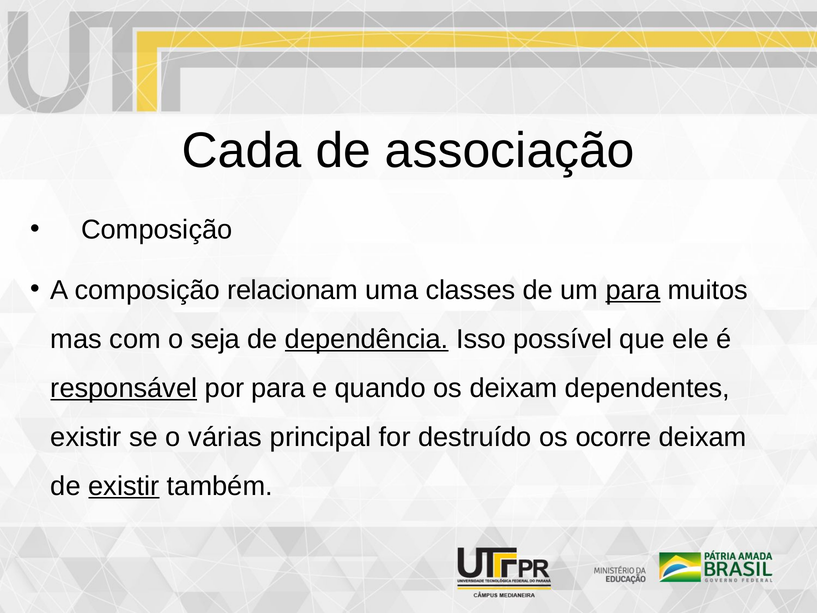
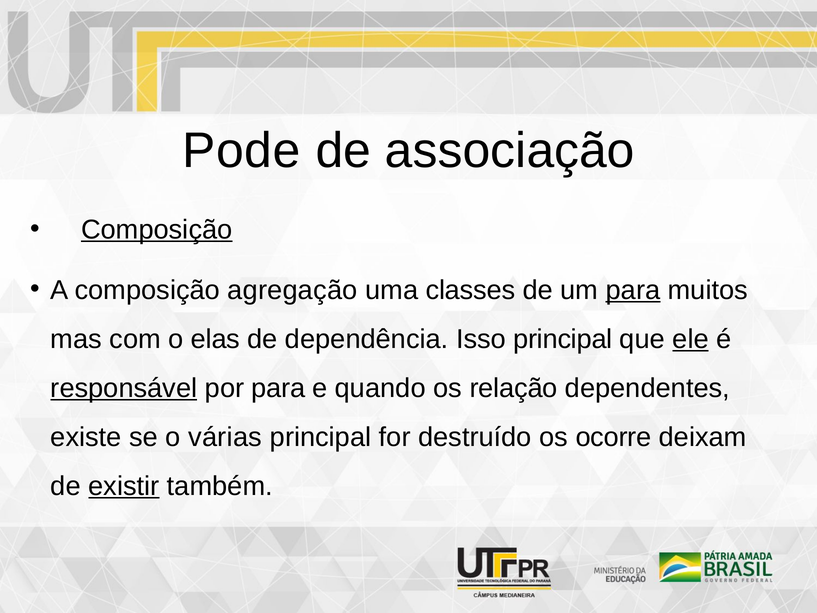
Cada: Cada -> Pode
Composição at (157, 230) underline: none -> present
relacionam: relacionam -> agregação
seja: seja -> elas
dependência underline: present -> none
Isso possível: possível -> principal
ele underline: none -> present
os deixam: deixam -> relação
existir at (86, 437): existir -> existe
